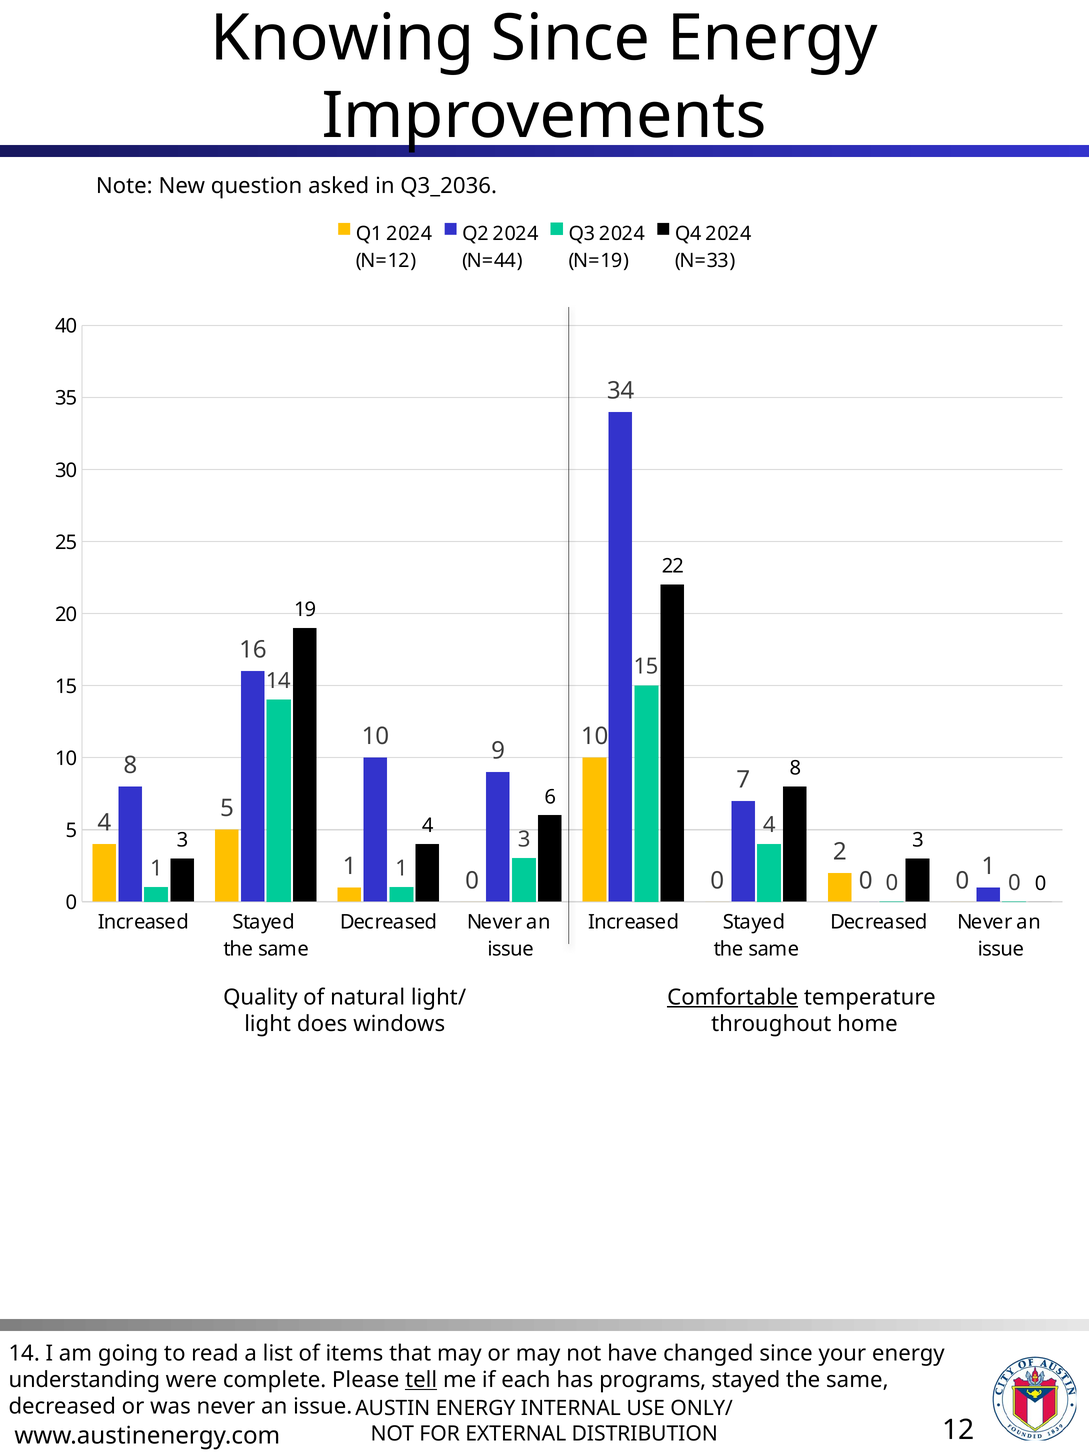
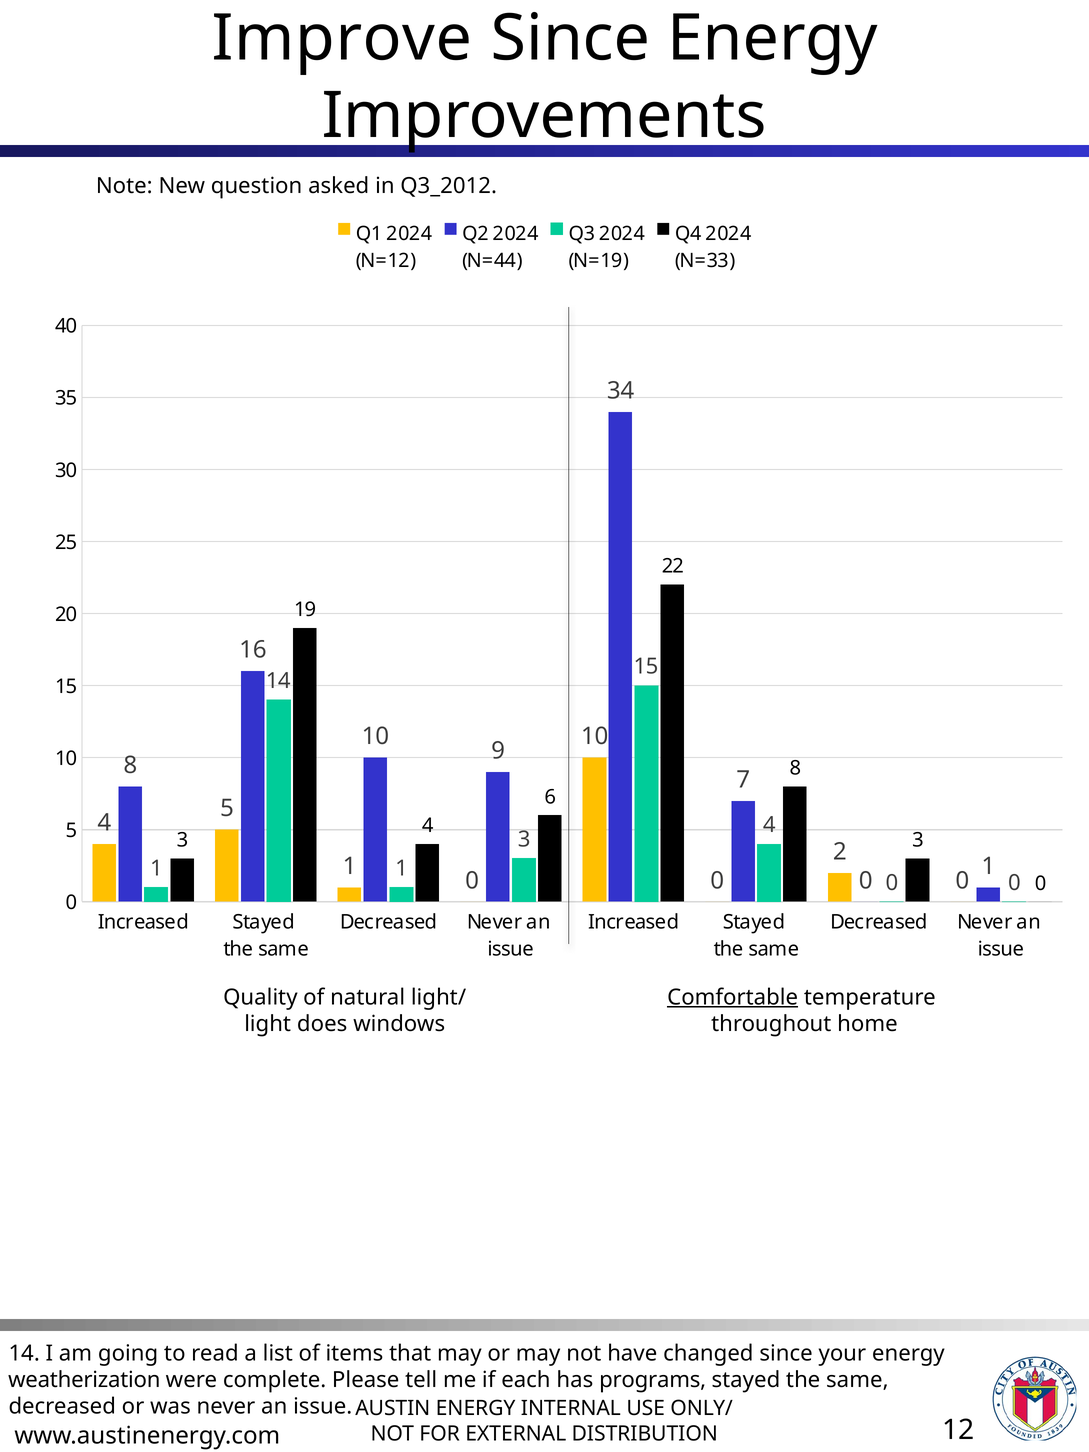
Knowing: Knowing -> Improve
Q3_2036: Q3_2036 -> Q3_2012
understanding: understanding -> weatherization
tell underline: present -> none
